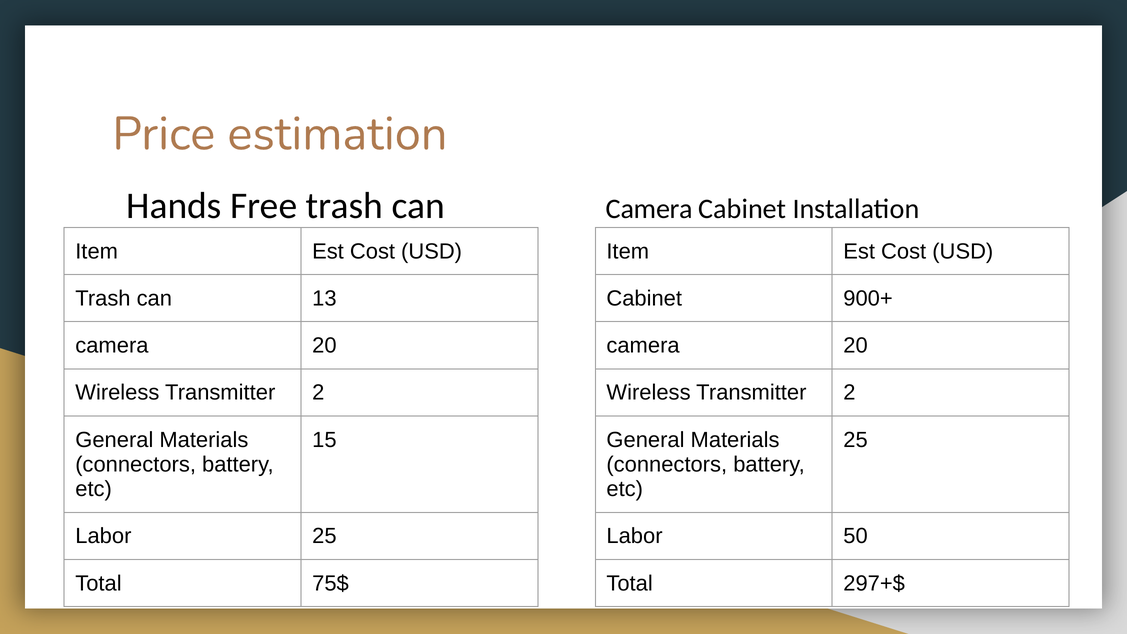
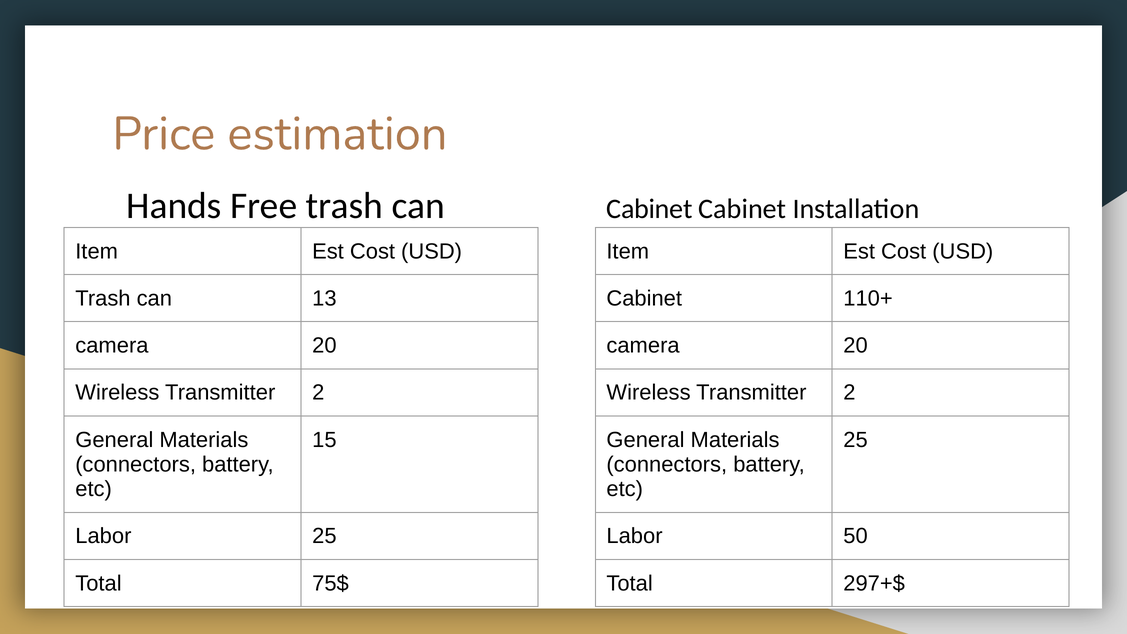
Camera at (649, 209): Camera -> Cabinet
900+: 900+ -> 110+
